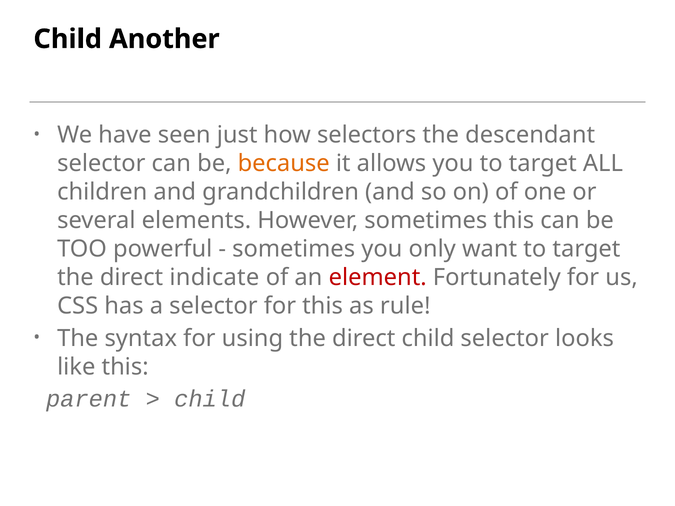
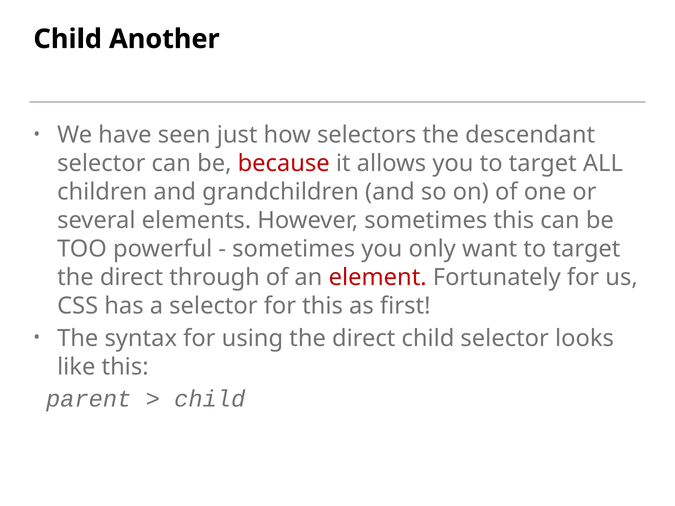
because colour: orange -> red
indicate: indicate -> through
rule: rule -> first
